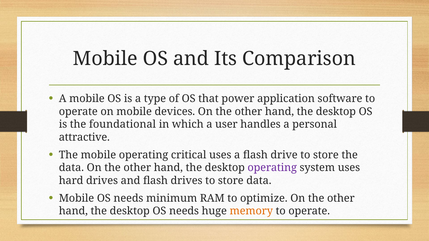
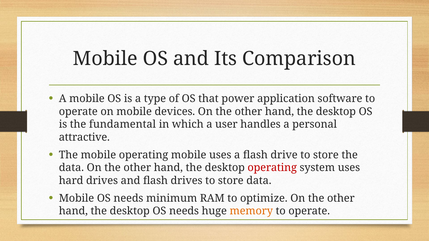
foundational: foundational -> fundamental
operating critical: critical -> mobile
operating at (272, 168) colour: purple -> red
